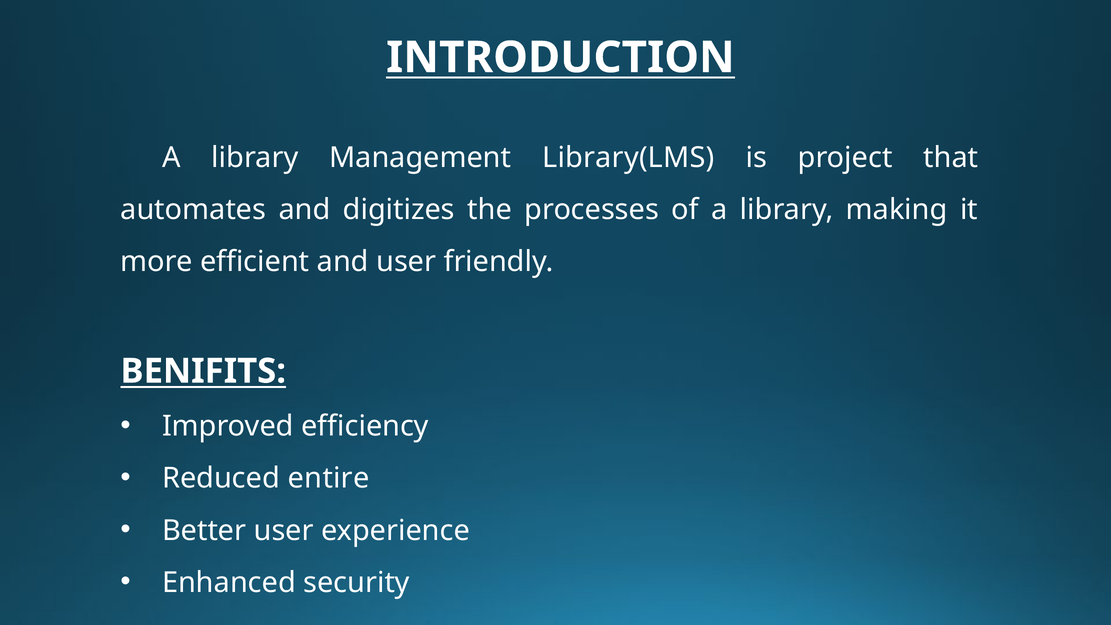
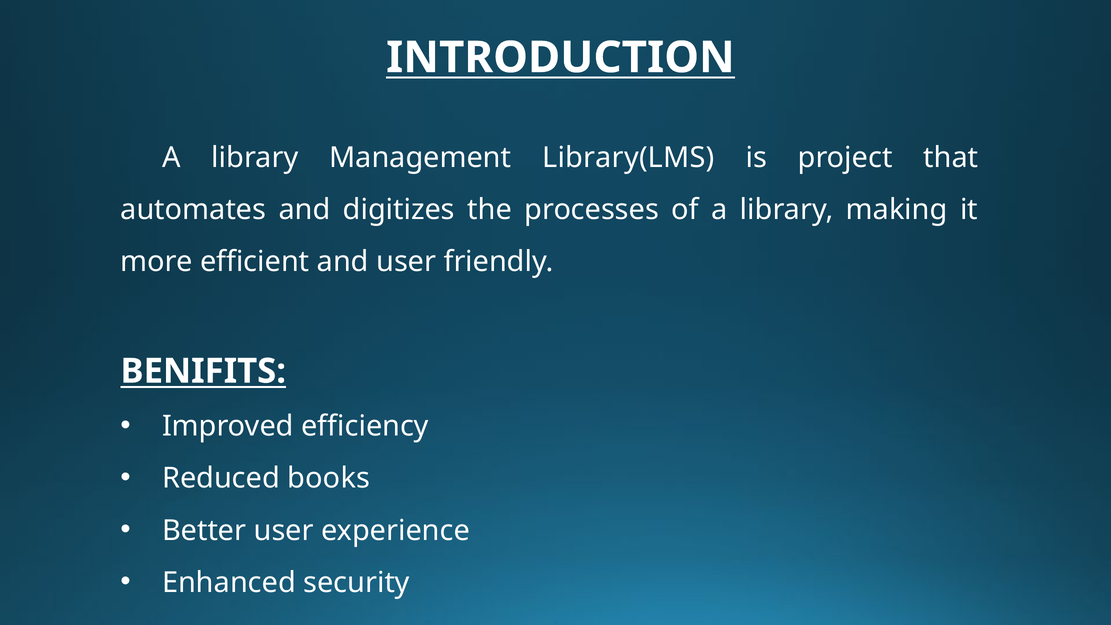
entire: entire -> books
